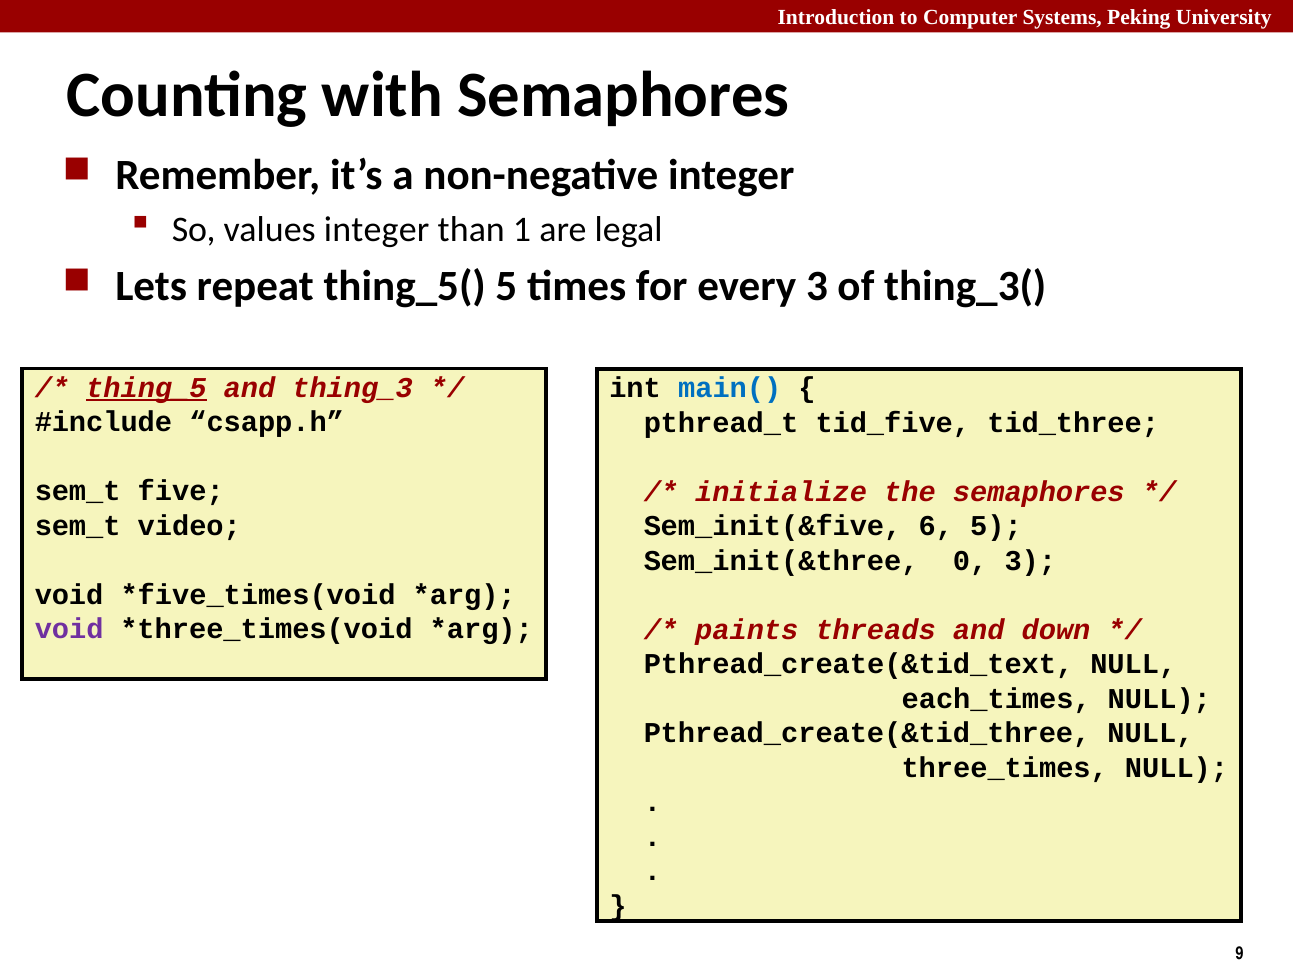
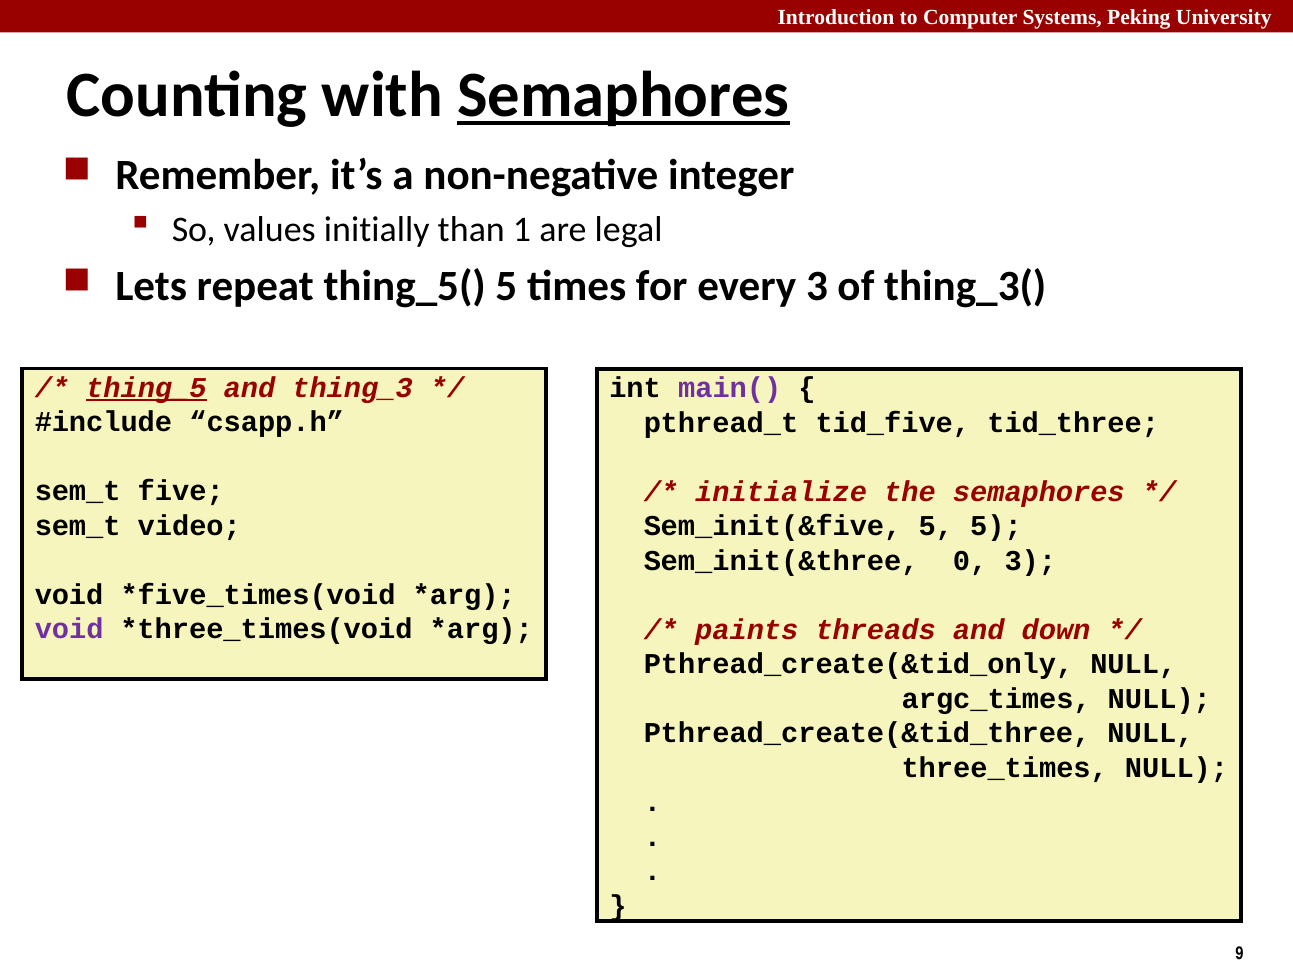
Semaphores at (624, 95) underline: none -> present
values integer: integer -> initially
main( colour: blue -> purple
Sem_init(&five 6: 6 -> 5
Pthread_create(&tid_text: Pthread_create(&tid_text -> Pthread_create(&tid_only
each_times: each_times -> argc_times
